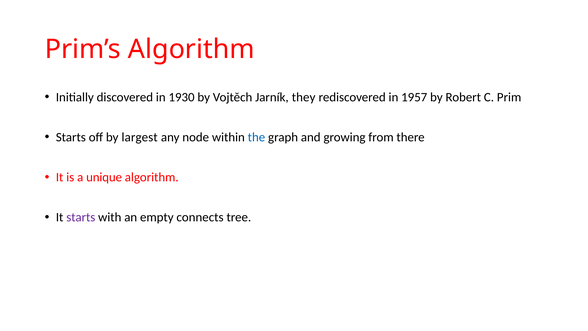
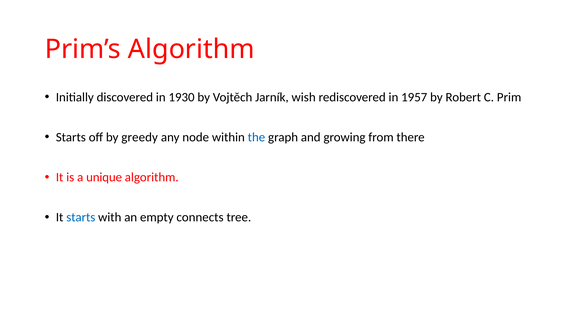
they: they -> wish
largest: largest -> greedy
starts at (81, 217) colour: purple -> blue
